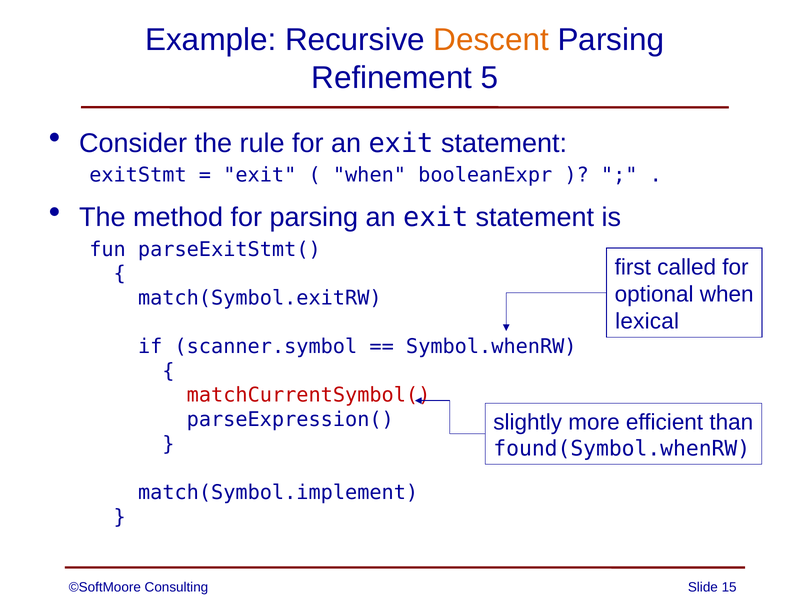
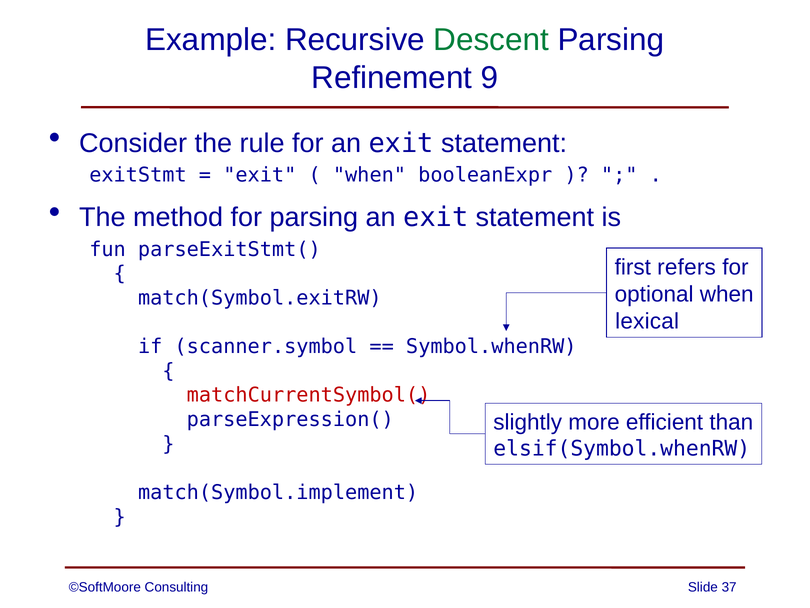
Descent colour: orange -> green
5: 5 -> 9
called: called -> refers
found(Symbol.whenRW: found(Symbol.whenRW -> elsif(Symbol.whenRW
15: 15 -> 37
